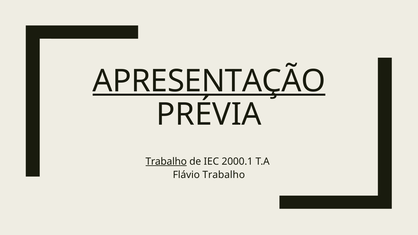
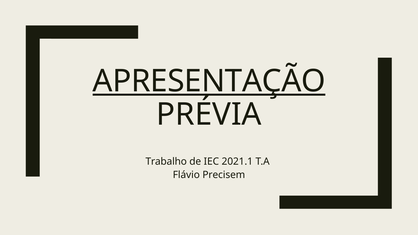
Trabalho at (166, 162) underline: present -> none
2000.1: 2000.1 -> 2021.1
Flávio Trabalho: Trabalho -> Precisem
